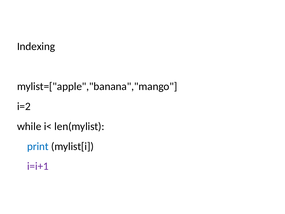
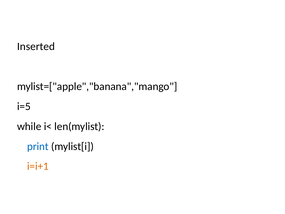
Indexing: Indexing -> Inserted
i=2: i=2 -> i=5
i=i+1 colour: purple -> orange
